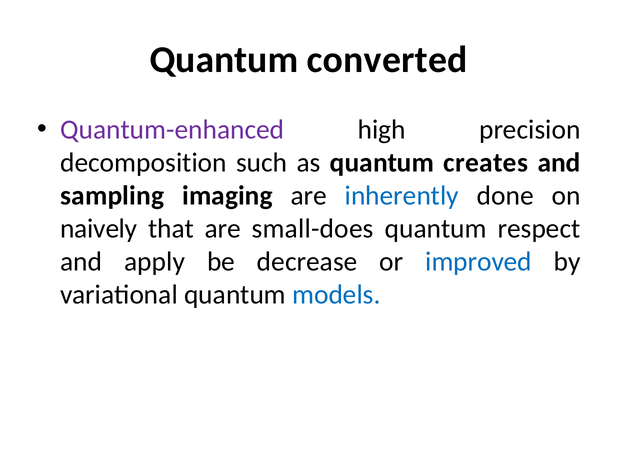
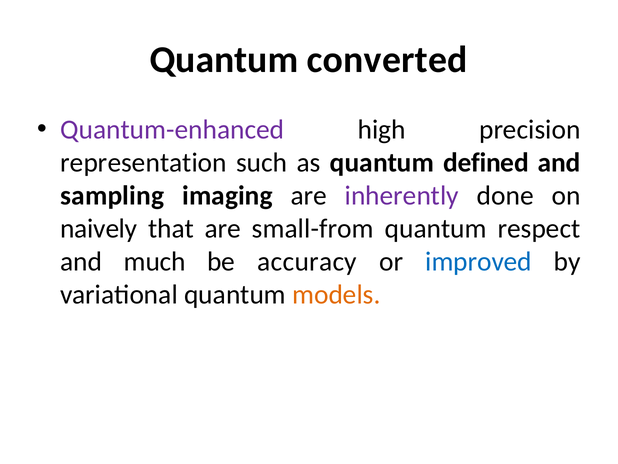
decomposition: decomposition -> representation
creates: creates -> defined
inherently colour: blue -> purple
small-does: small-does -> small-from
apply: apply -> much
decrease: decrease -> accuracy
models colour: blue -> orange
